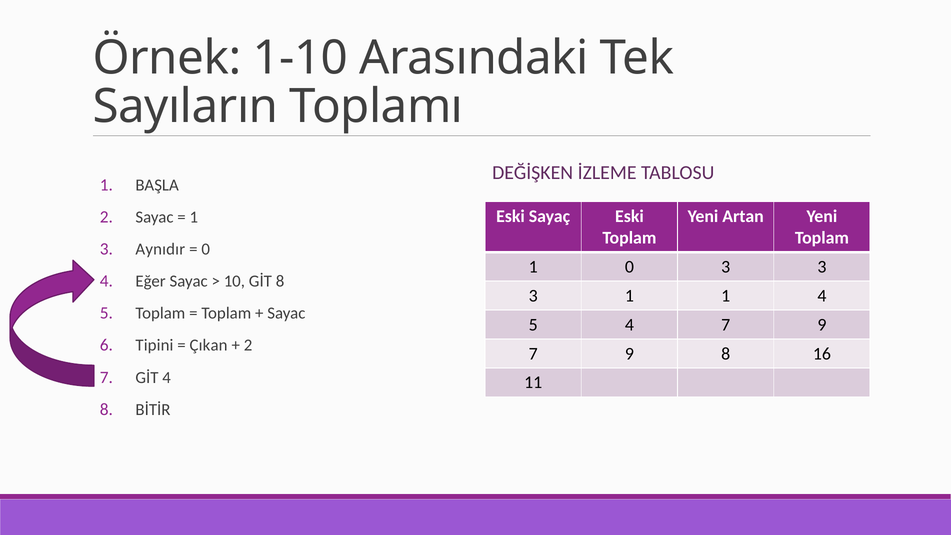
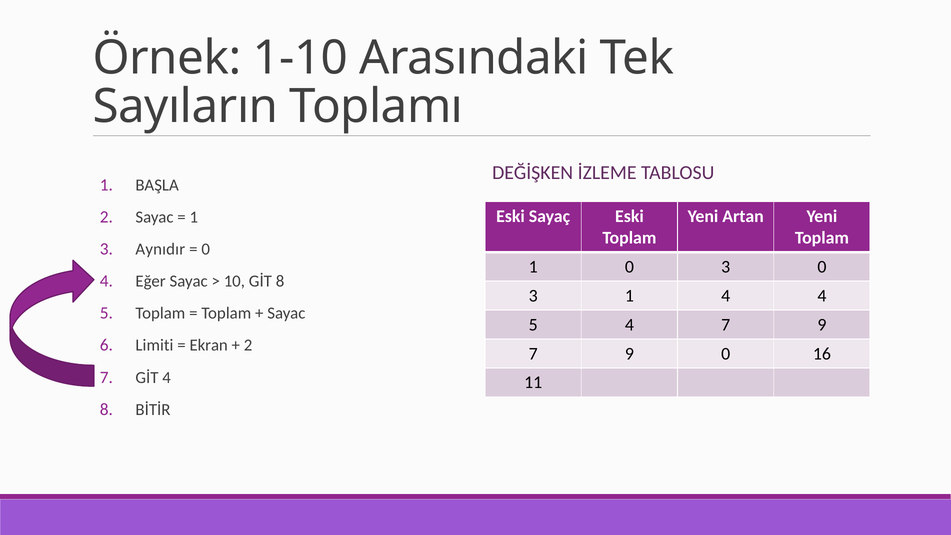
0 3 3: 3 -> 0
1 1: 1 -> 4
Tipini: Tipini -> Limiti
Çıkan: Çıkan -> Ekran
9 8: 8 -> 0
